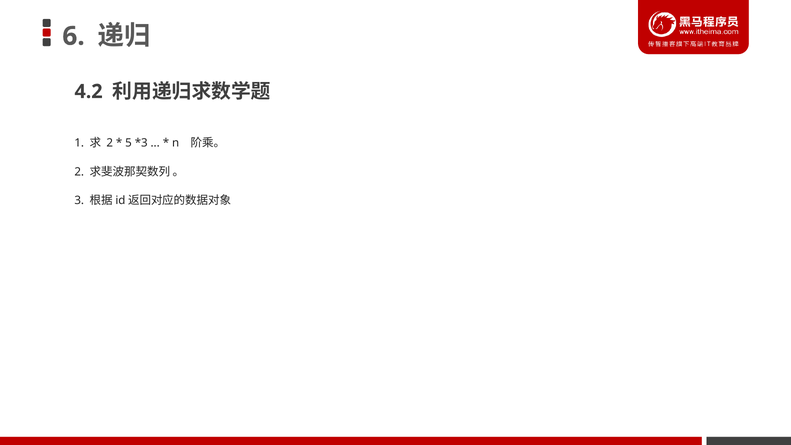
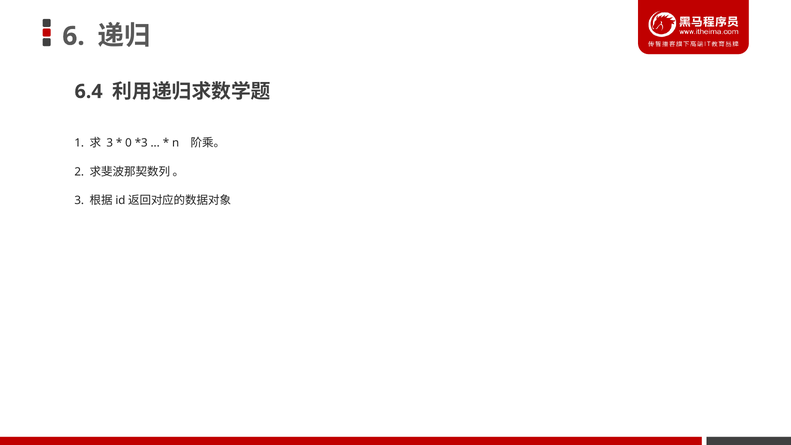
4.2: 4.2 -> 6.4
2 at (110, 143): 2 -> 3
5: 5 -> 0
